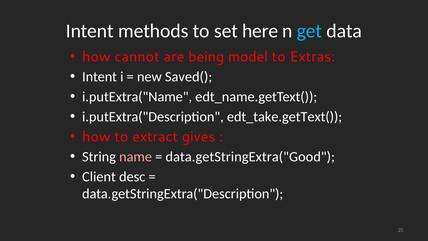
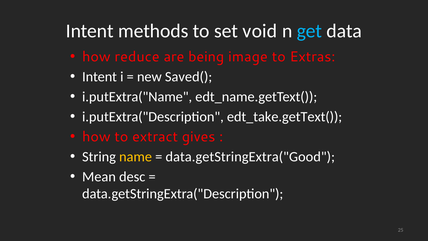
here: here -> void
cannot: cannot -> reduce
model: model -> image
name colour: pink -> yellow
Client: Client -> Mean
